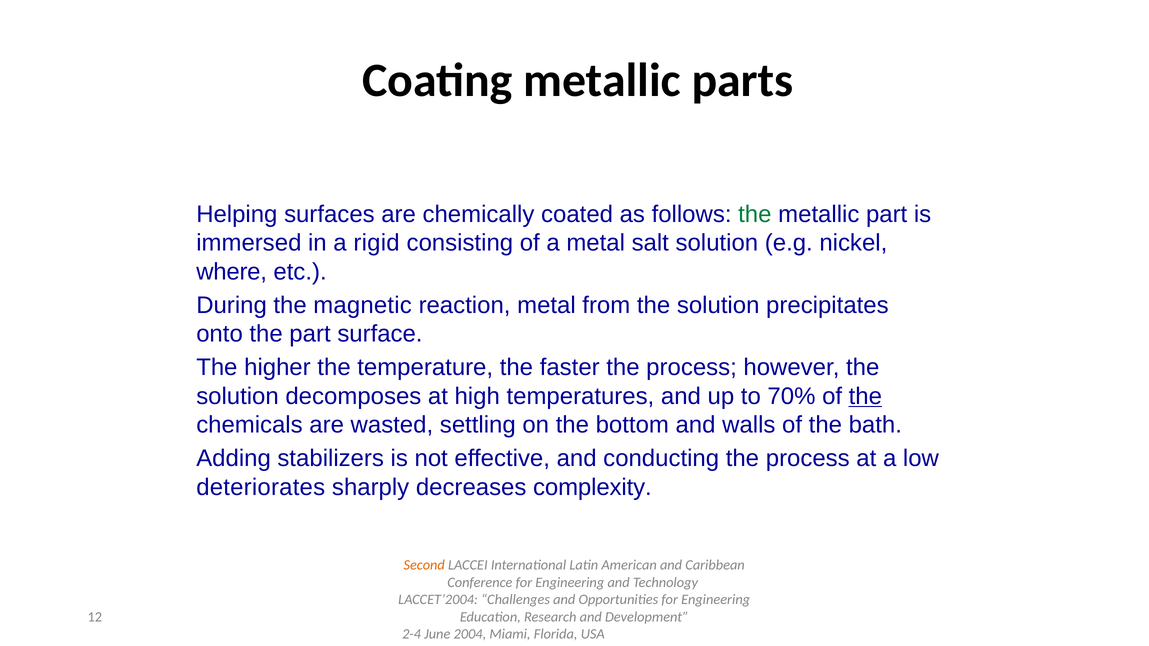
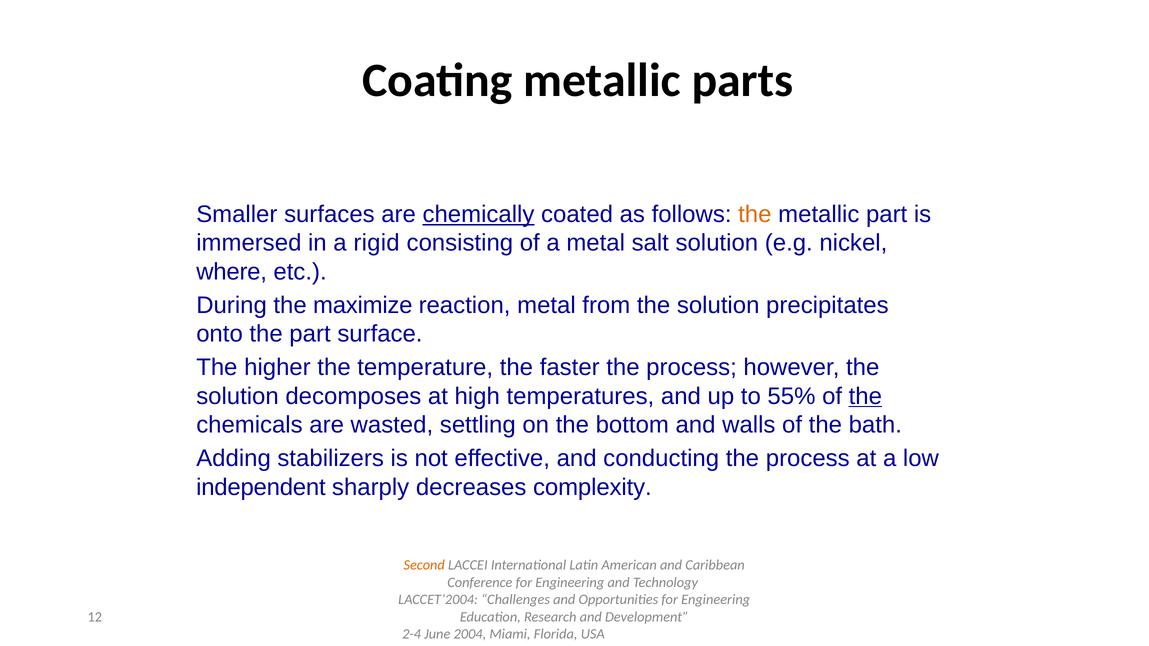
Helping: Helping -> Smaller
chemically underline: none -> present
the at (755, 214) colour: green -> orange
magnetic: magnetic -> maximize
70%: 70% -> 55%
deteriorates: deteriorates -> independent
